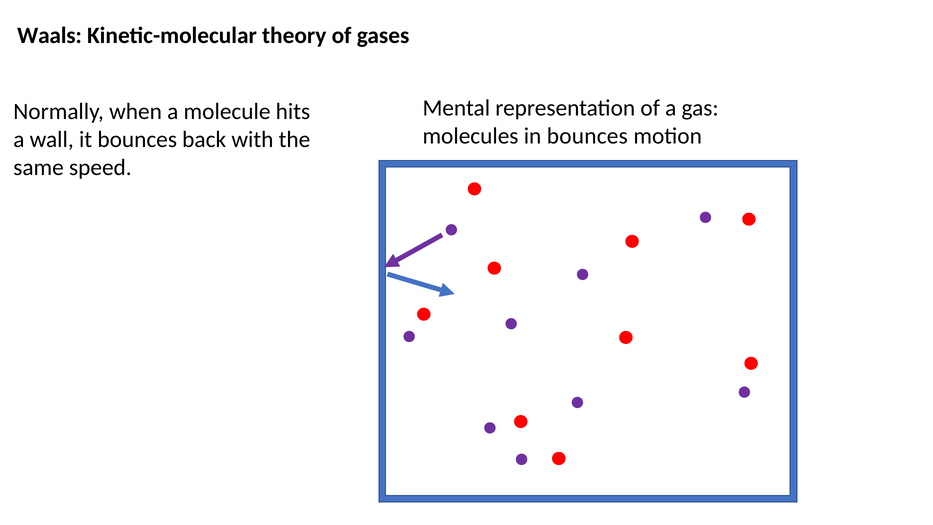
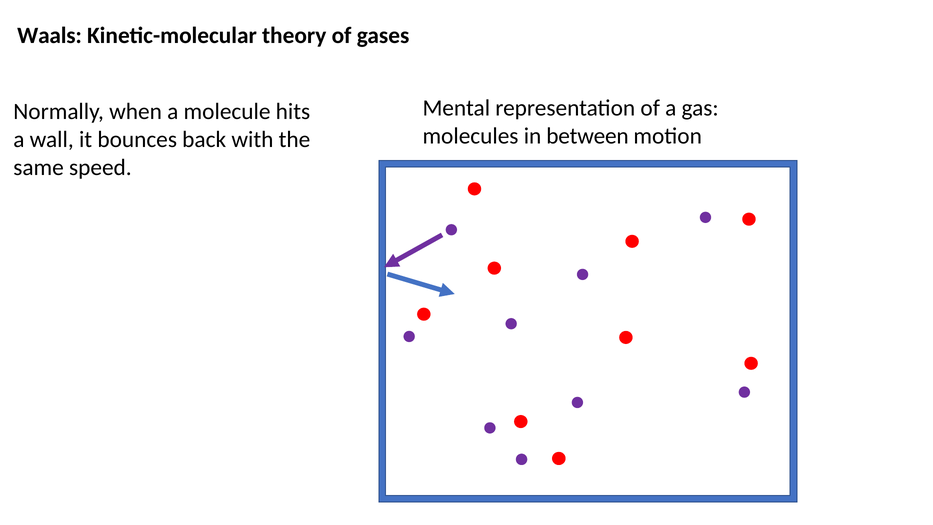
in bounces: bounces -> between
